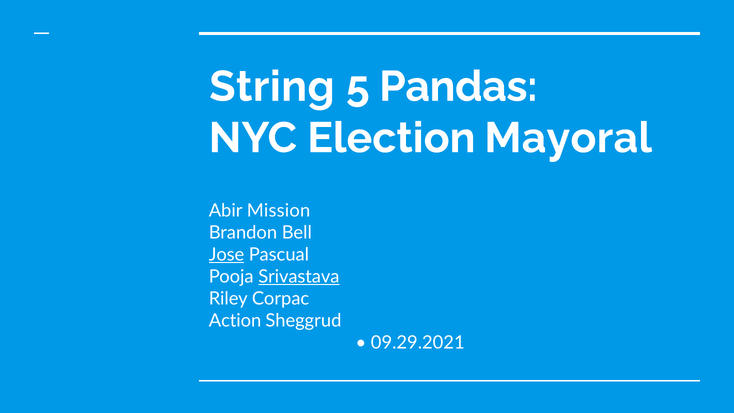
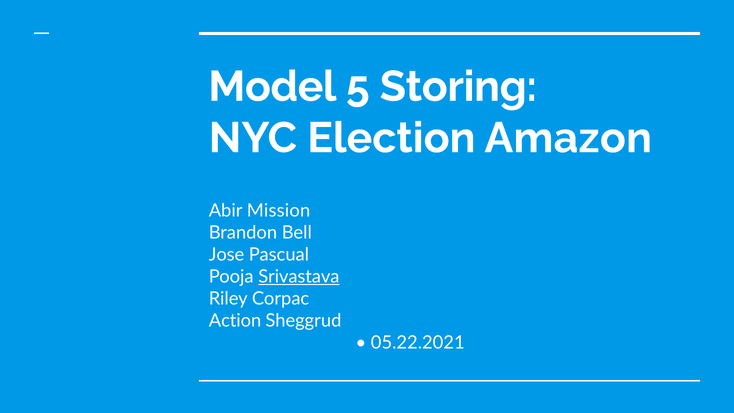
String: String -> Model
Pandas: Pandas -> Storing
Mayoral: Mayoral -> Amazon
Jose underline: present -> none
09.29.2021: 09.29.2021 -> 05.22.2021
